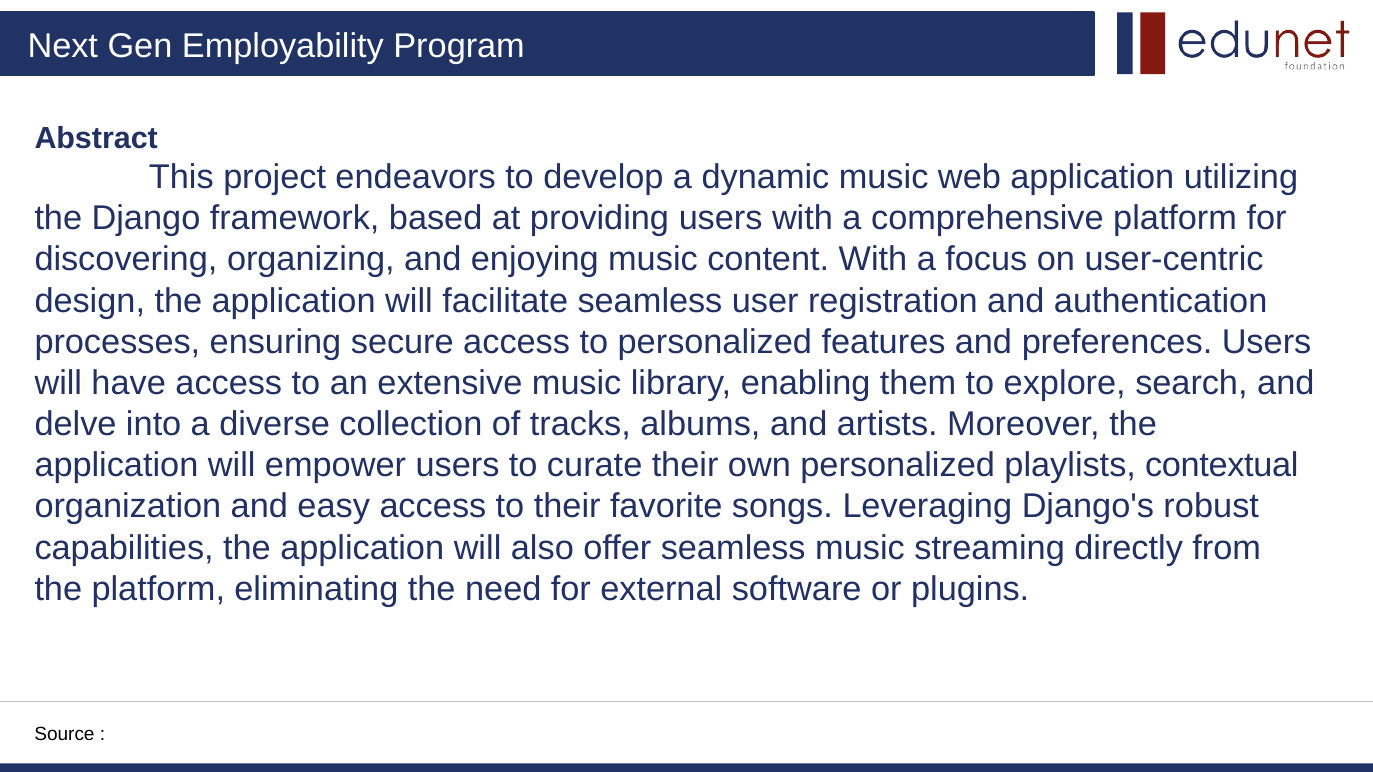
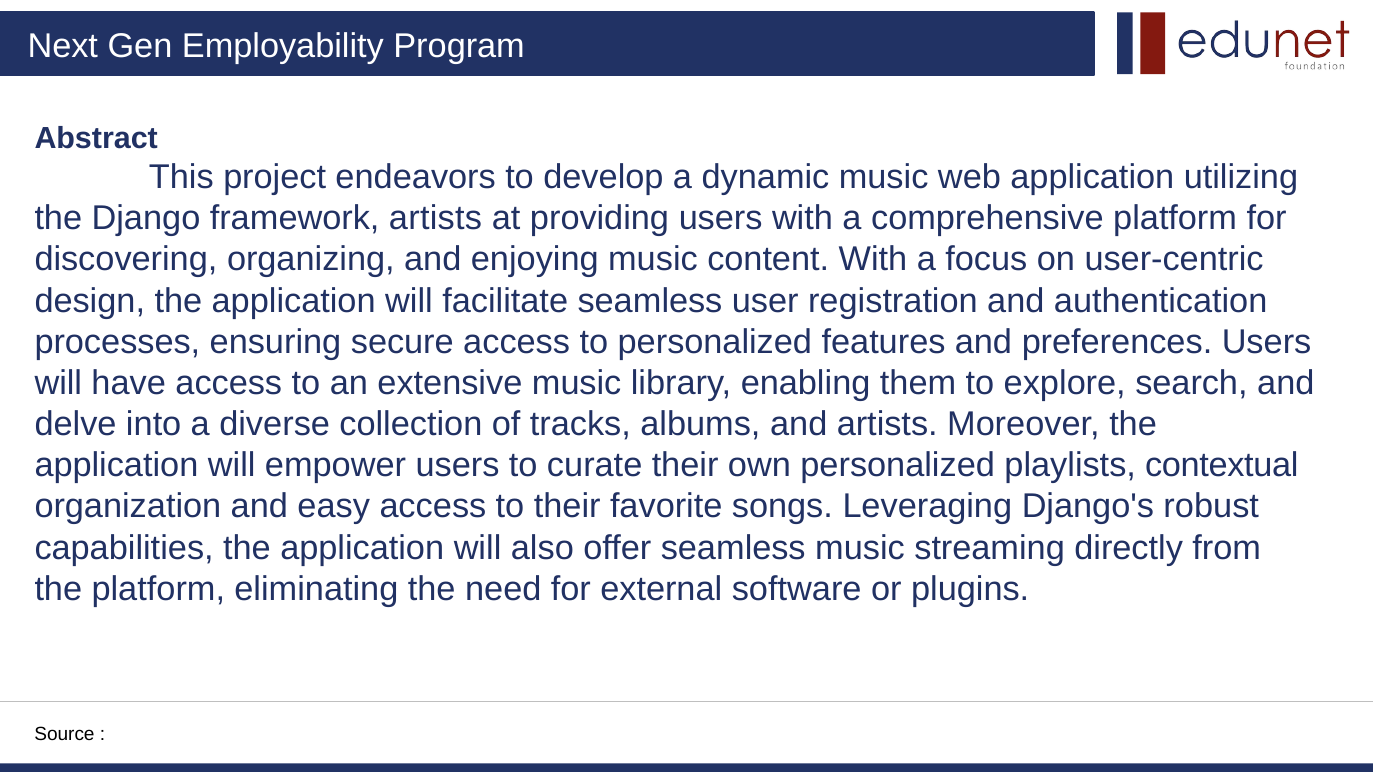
framework based: based -> artists
